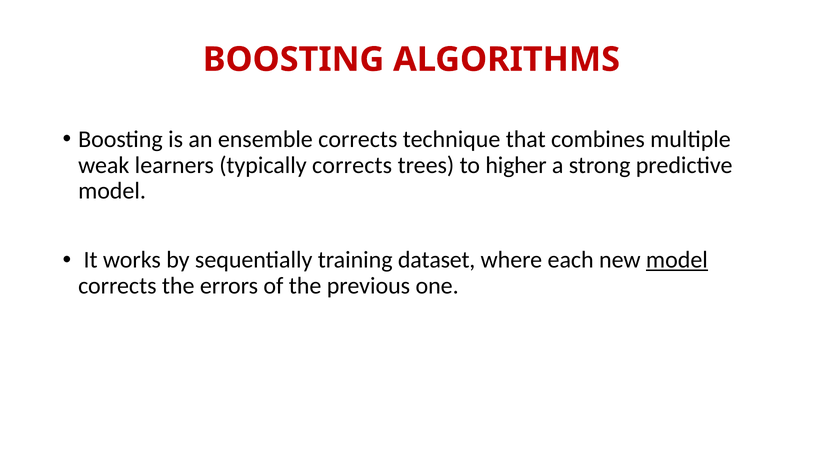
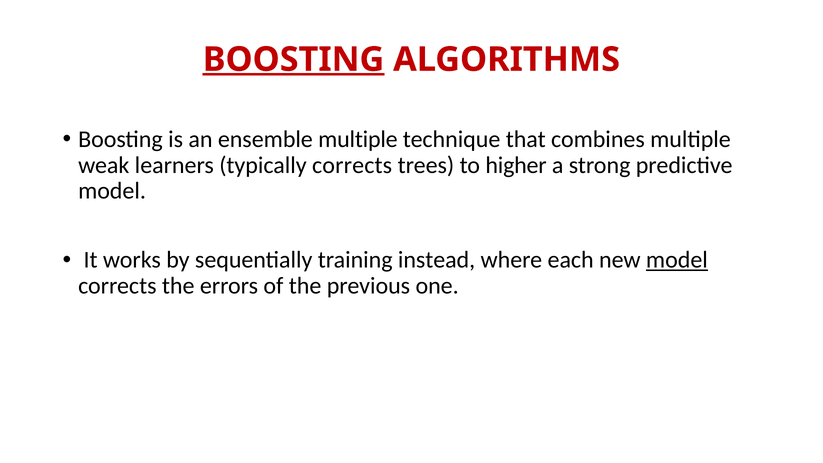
BOOSTING at (294, 60) underline: none -> present
ensemble corrects: corrects -> multiple
dataset: dataset -> instead
